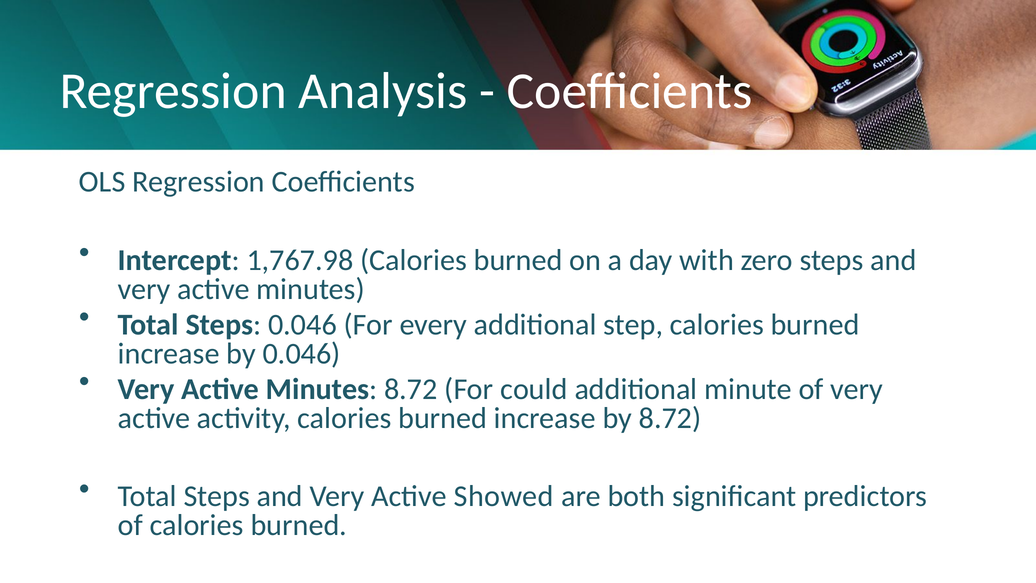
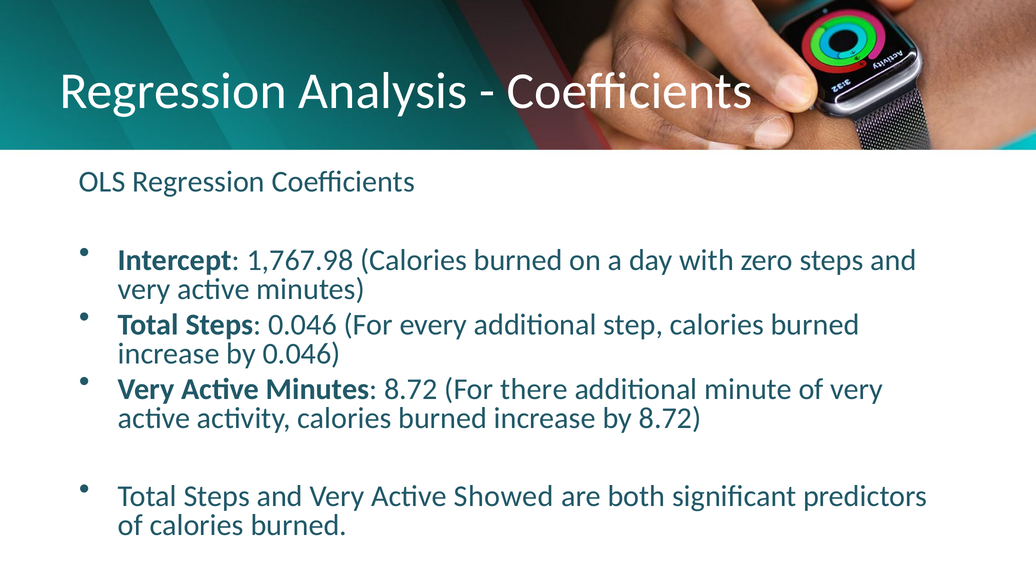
could: could -> there
